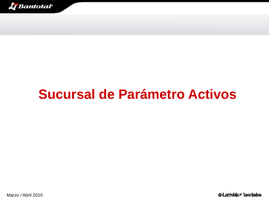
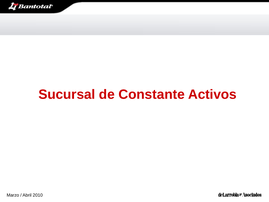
Parámetro: Parámetro -> Constante
